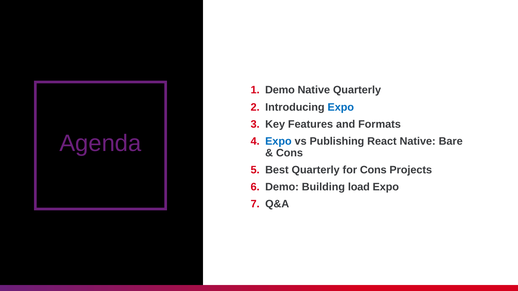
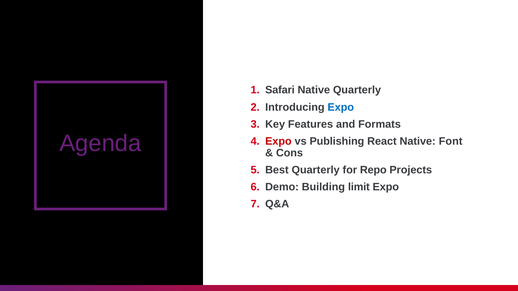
Demo at (280, 90): Demo -> Safari
Expo at (278, 141) colour: blue -> red
Bare: Bare -> Font
for Cons: Cons -> Repo
load: load -> limit
